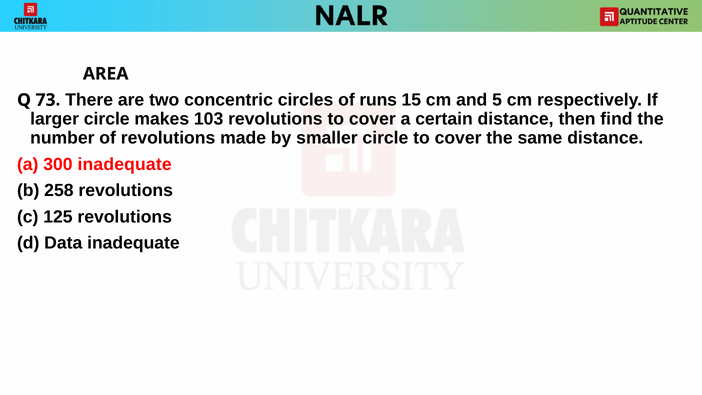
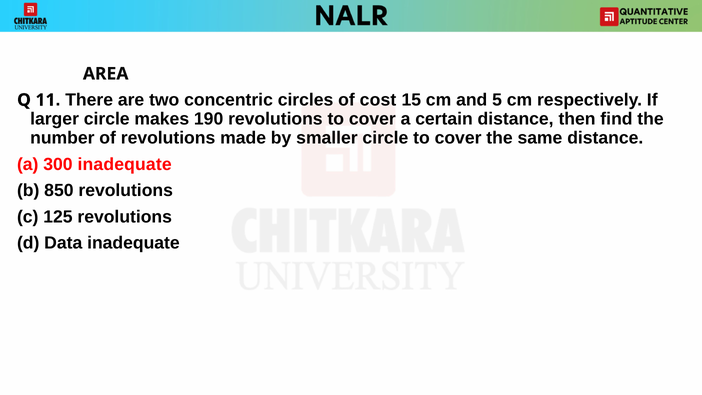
73: 73 -> 11
runs: runs -> cost
103: 103 -> 190
258: 258 -> 850
